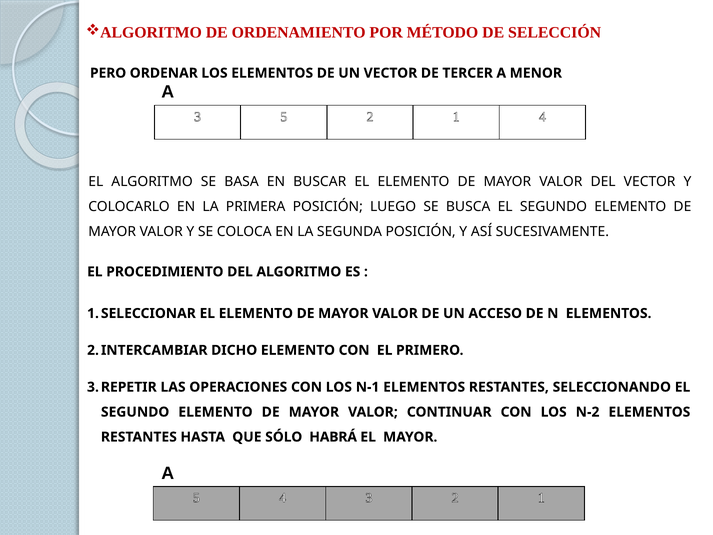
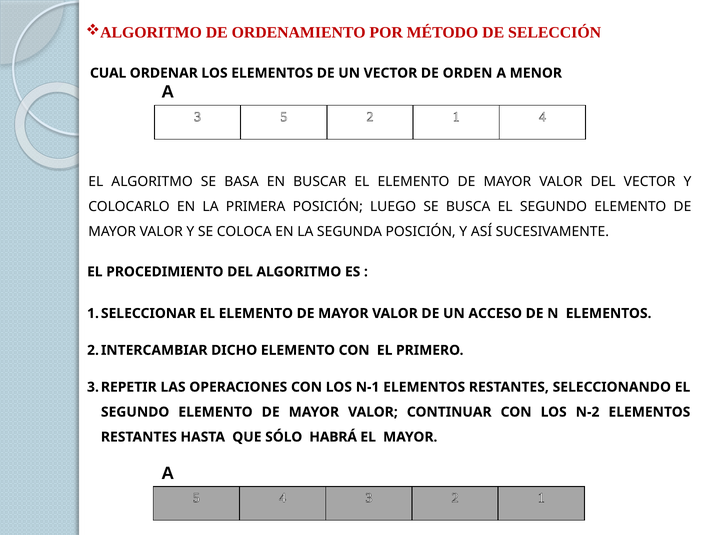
PERO: PERO -> CUAL
TERCER: TERCER -> ORDEN
